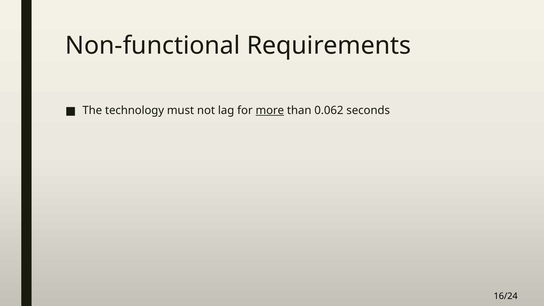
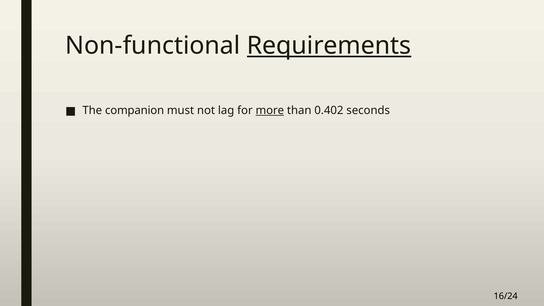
Requirements underline: none -> present
technology: technology -> companion
0.062: 0.062 -> 0.402
